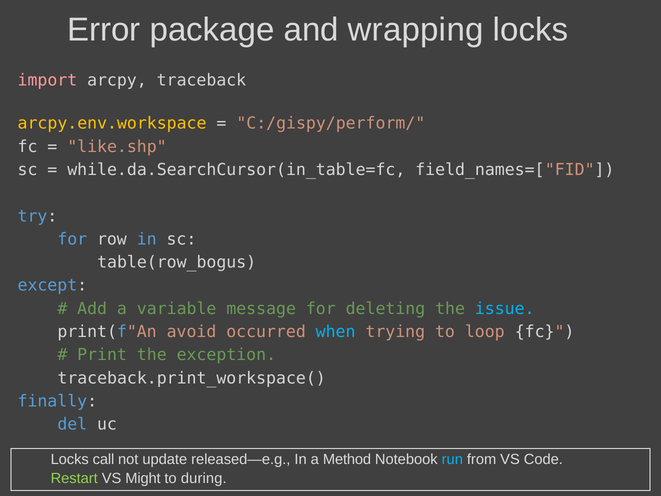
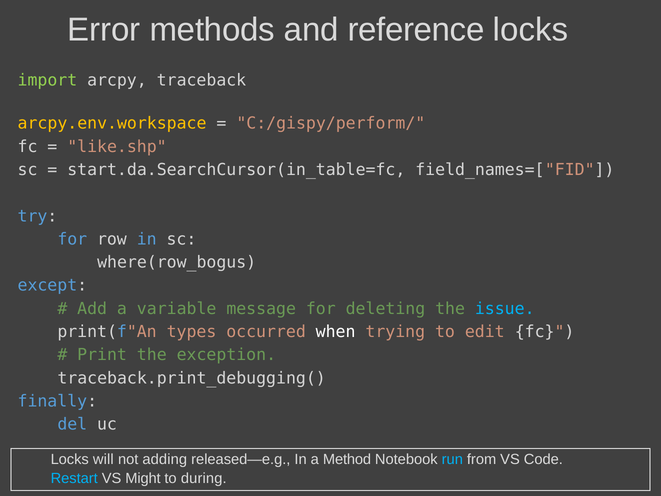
package: package -> methods
wrapping: wrapping -> reference
import colour: pink -> light green
while.da.SearchCursor(in_table=fc: while.da.SearchCursor(in_table=fc -> start.da.SearchCursor(in_table=fc
table(row_bogus: table(row_bogus -> where(row_bogus
avoid: avoid -> types
when colour: light blue -> white
loop: loop -> edit
traceback.print_workspace(: traceback.print_workspace( -> traceback.print_debugging(
call: call -> will
update: update -> adding
Restart colour: light green -> light blue
